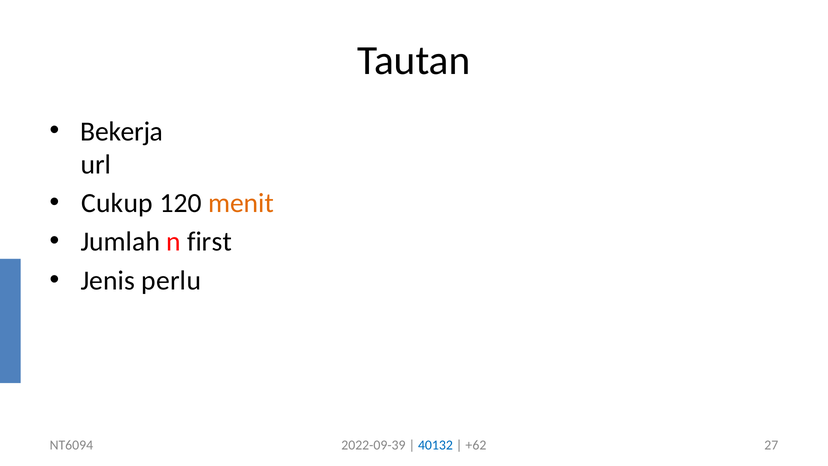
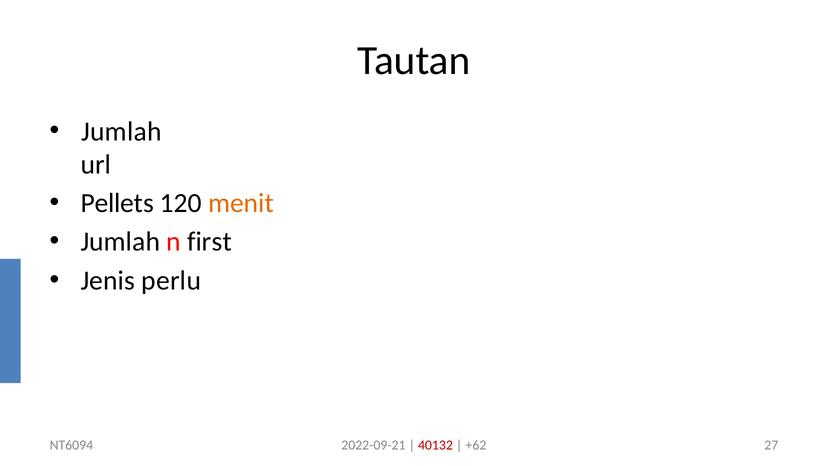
Bekerja at (122, 131): Bekerja -> Jumlah
Cukup: Cukup -> Pellets
2022-09-39: 2022-09-39 -> 2022-09-21
40132 colour: blue -> red
